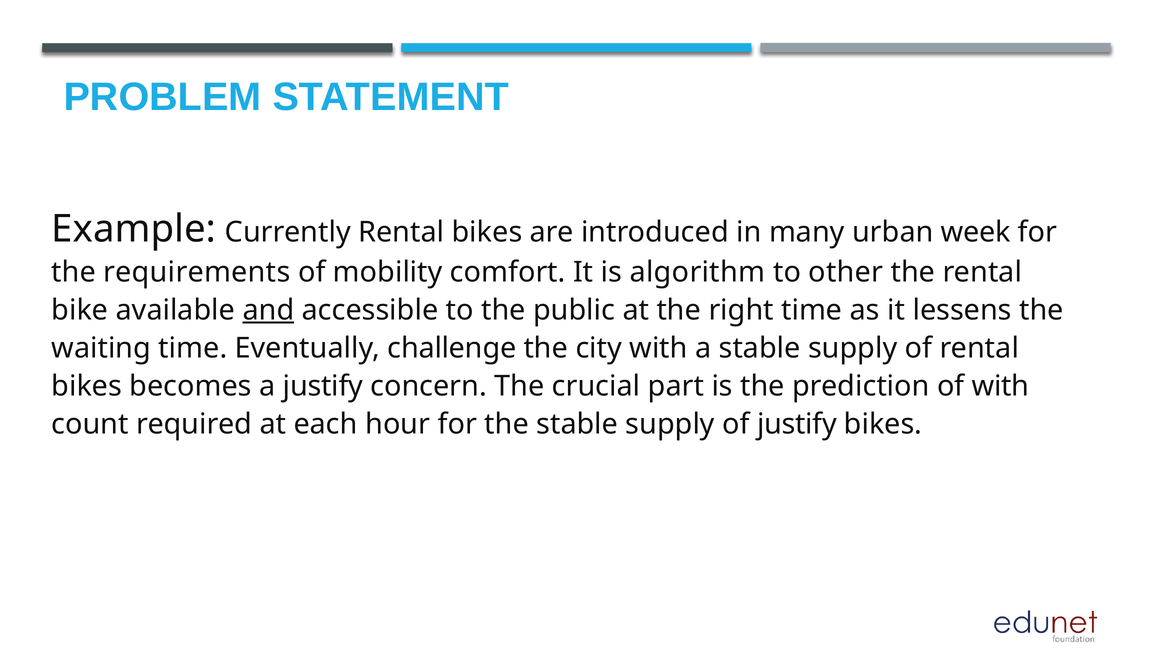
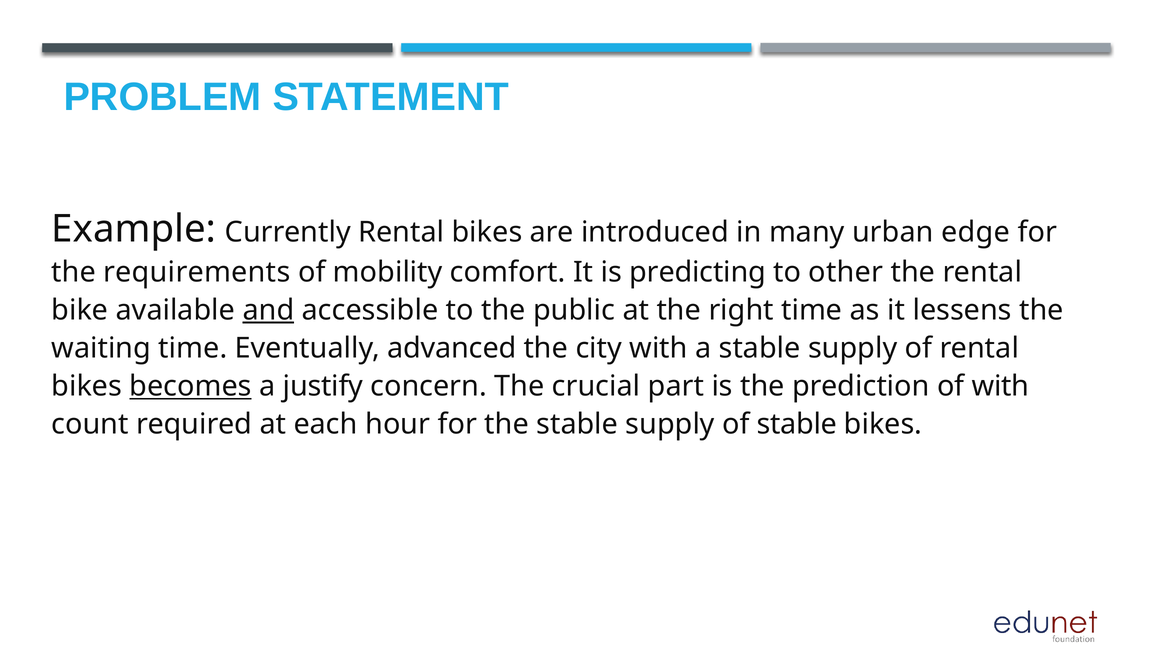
week: week -> edge
algorithm: algorithm -> predicting
challenge: challenge -> advanced
becomes underline: none -> present
of justify: justify -> stable
